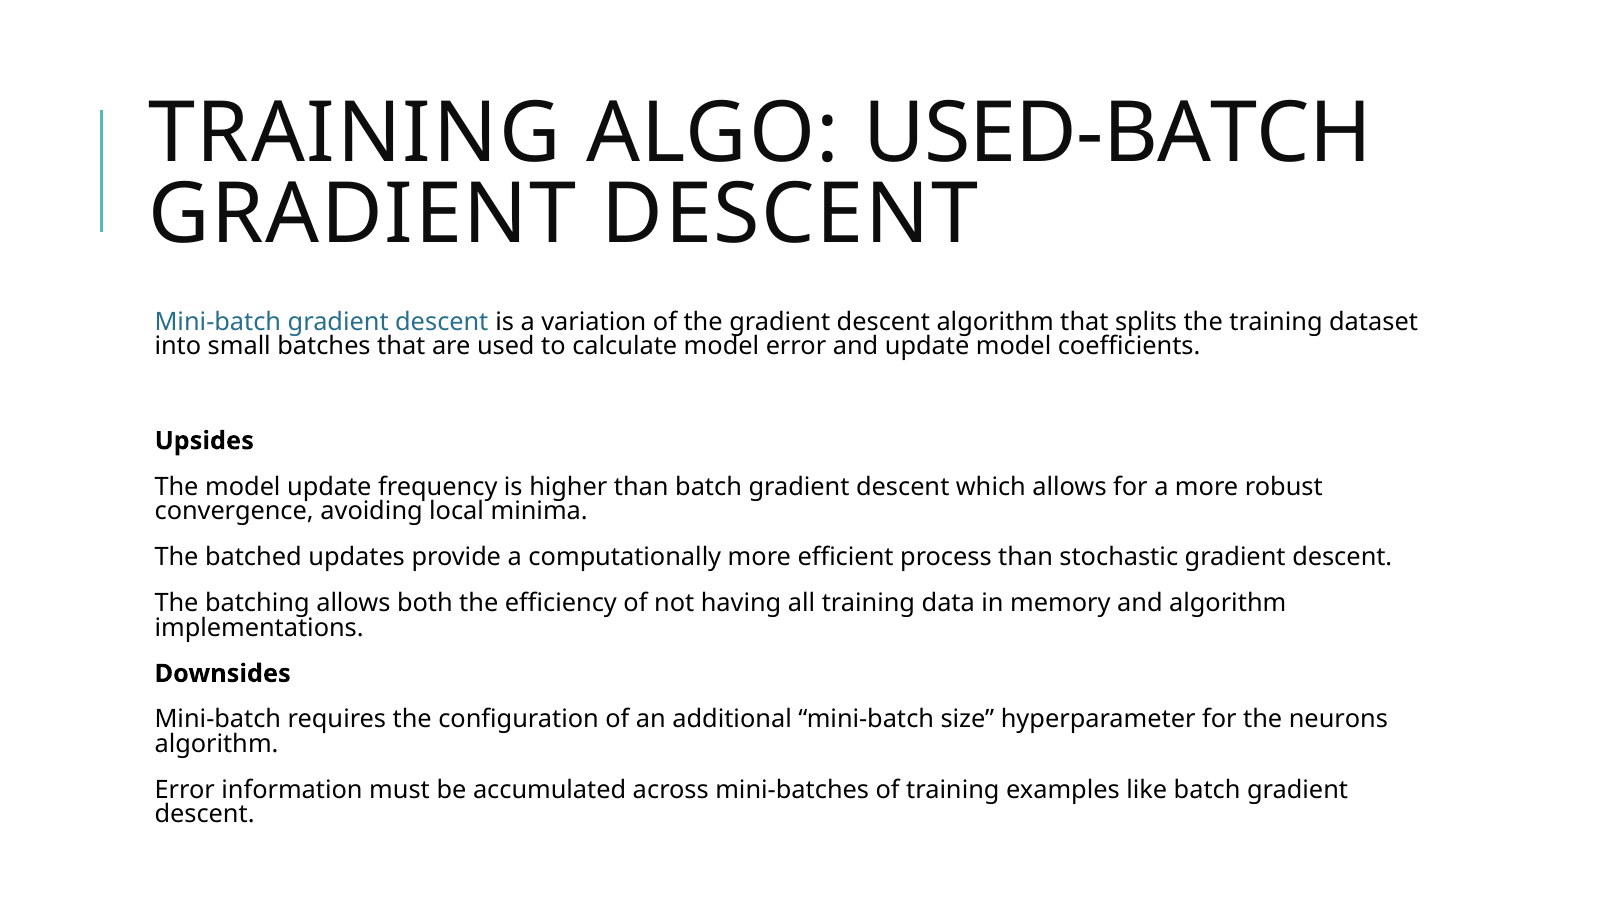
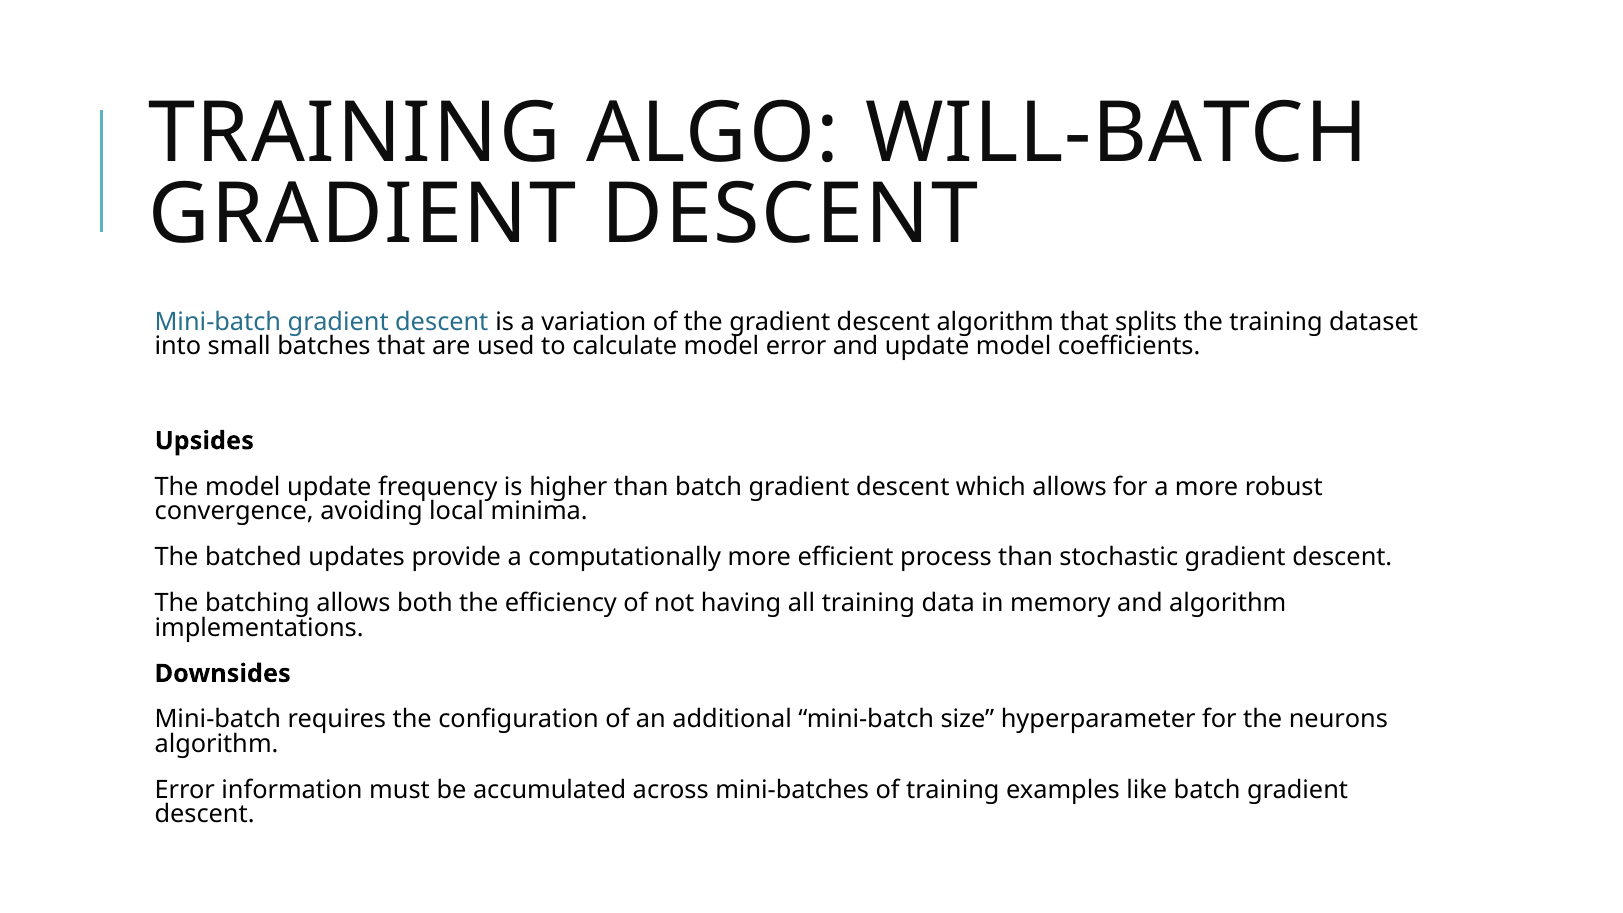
USED-BATCH: USED-BATCH -> WILL-BATCH
